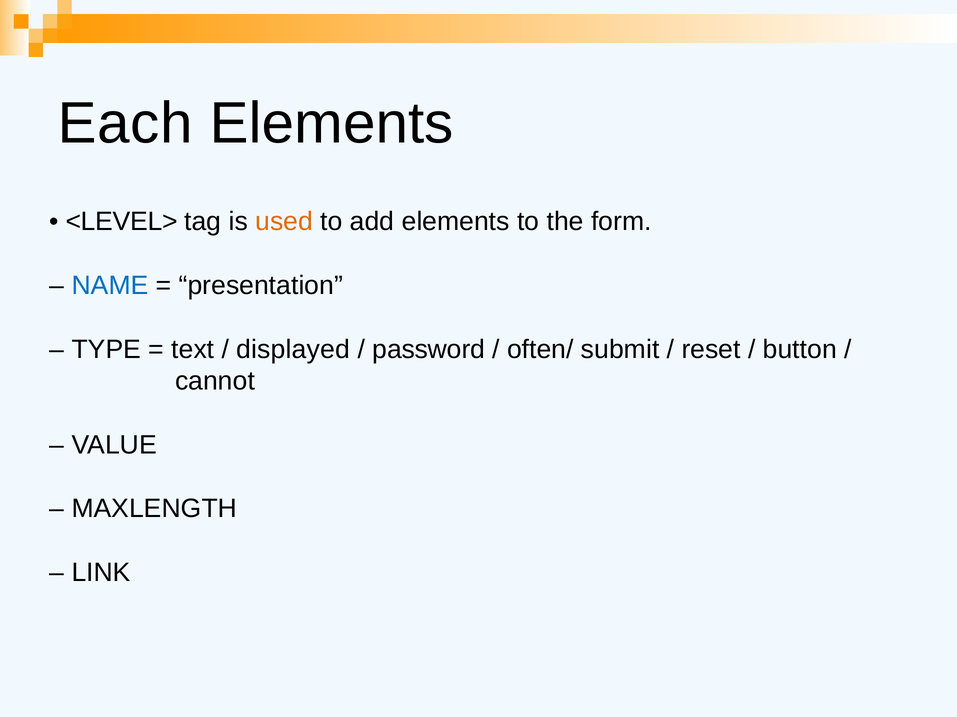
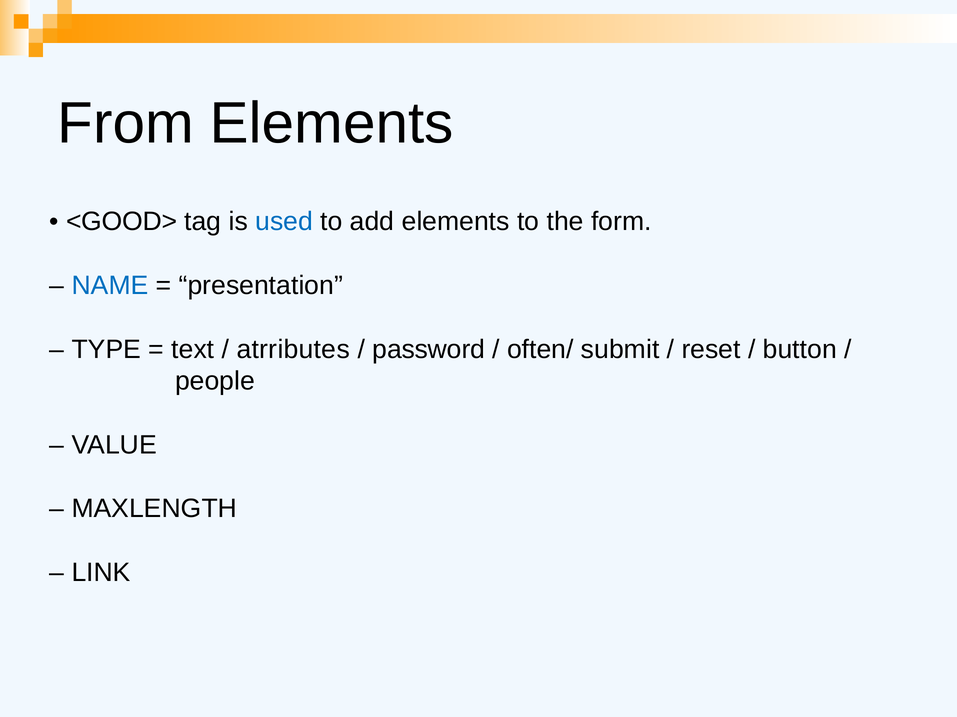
Each: Each -> From
<LEVEL>: <LEVEL> -> <GOOD>
used colour: orange -> blue
displayed: displayed -> atrributes
cannot: cannot -> people
